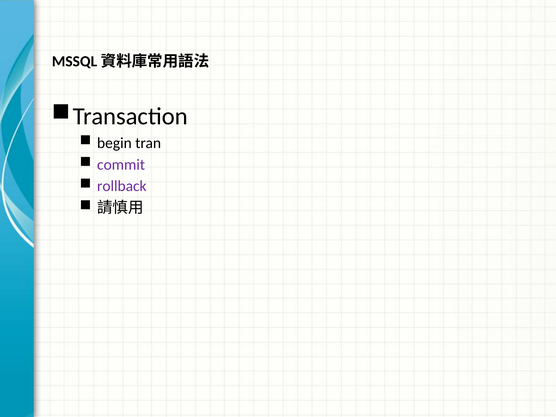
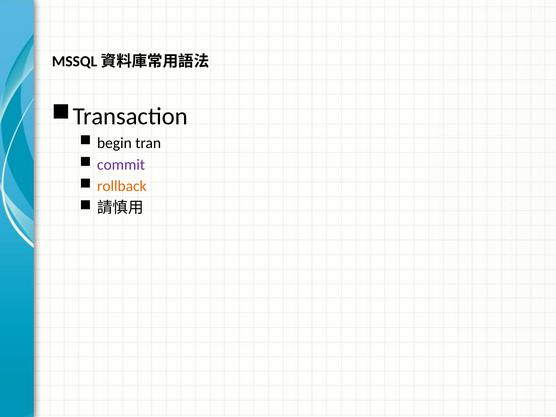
rollback colour: purple -> orange
